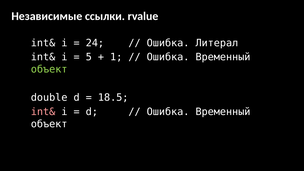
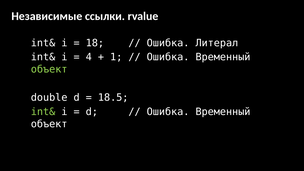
24: 24 -> 18
5: 5 -> 4
int& at (43, 112) colour: pink -> light green
